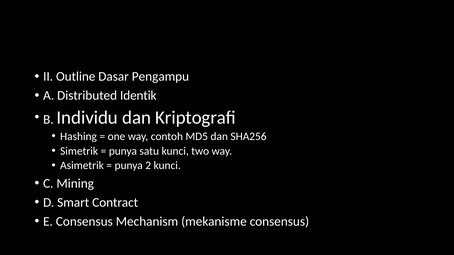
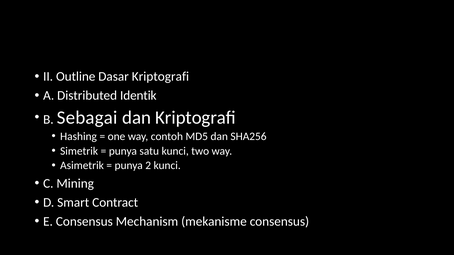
Dasar Pengampu: Pengampu -> Kriptografi
Individu: Individu -> Sebagai
